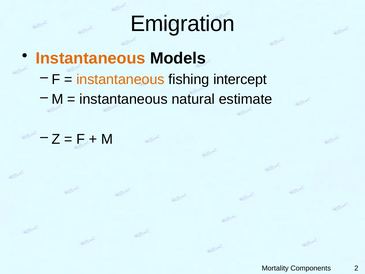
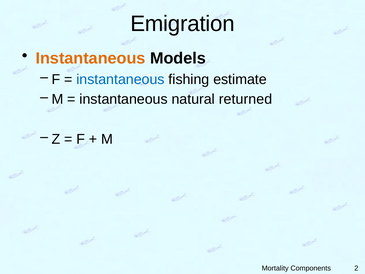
instantaneous at (120, 79) colour: orange -> blue
intercept: intercept -> estimate
estimate: estimate -> returned
